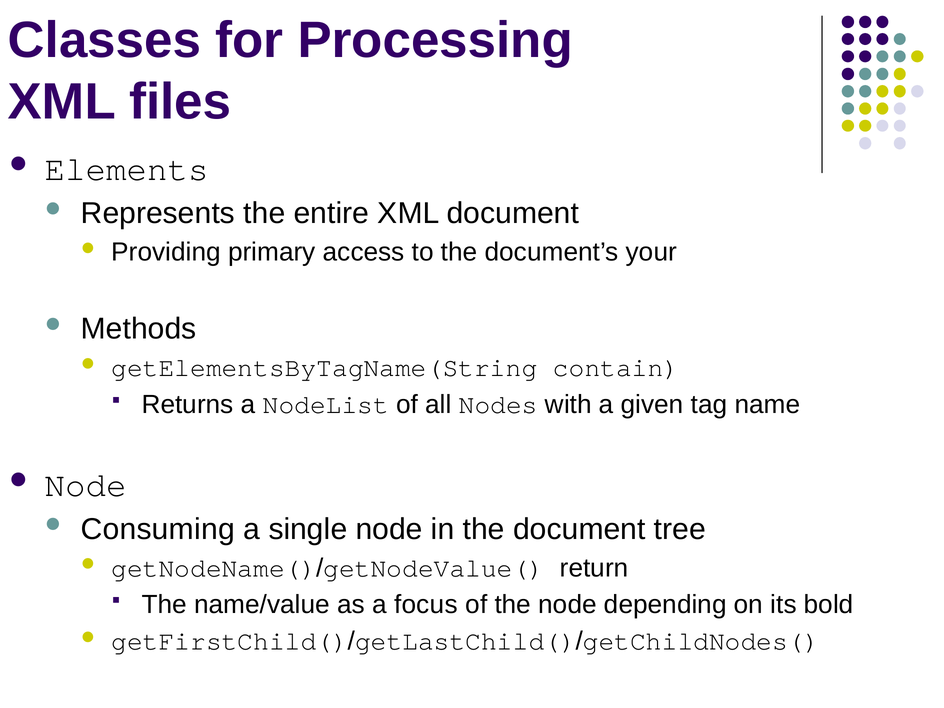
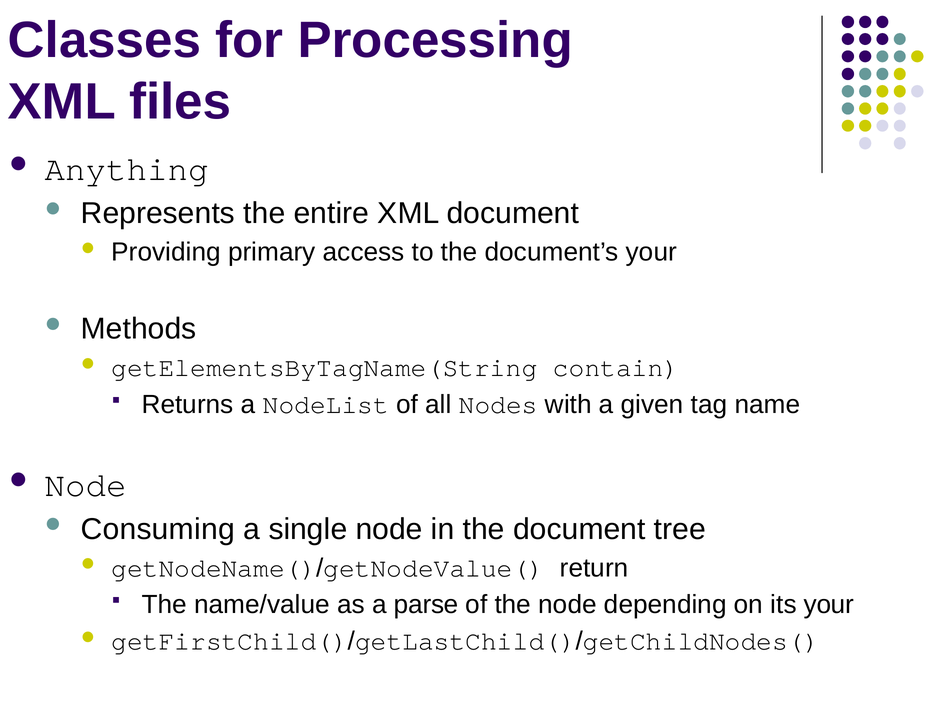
Elements: Elements -> Anything
focus: focus -> parse
its bold: bold -> your
